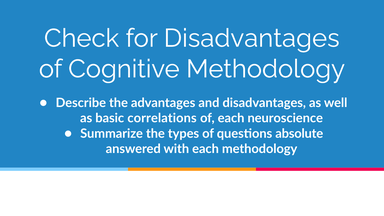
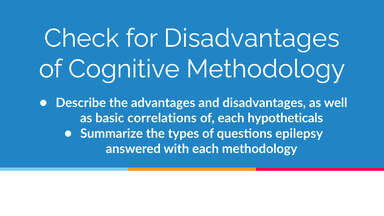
neuroscience: neuroscience -> hypotheticals
absolute: absolute -> epilepsy
